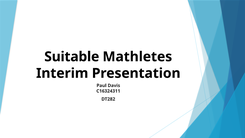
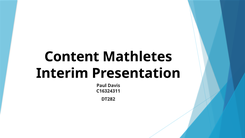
Suitable: Suitable -> Content
